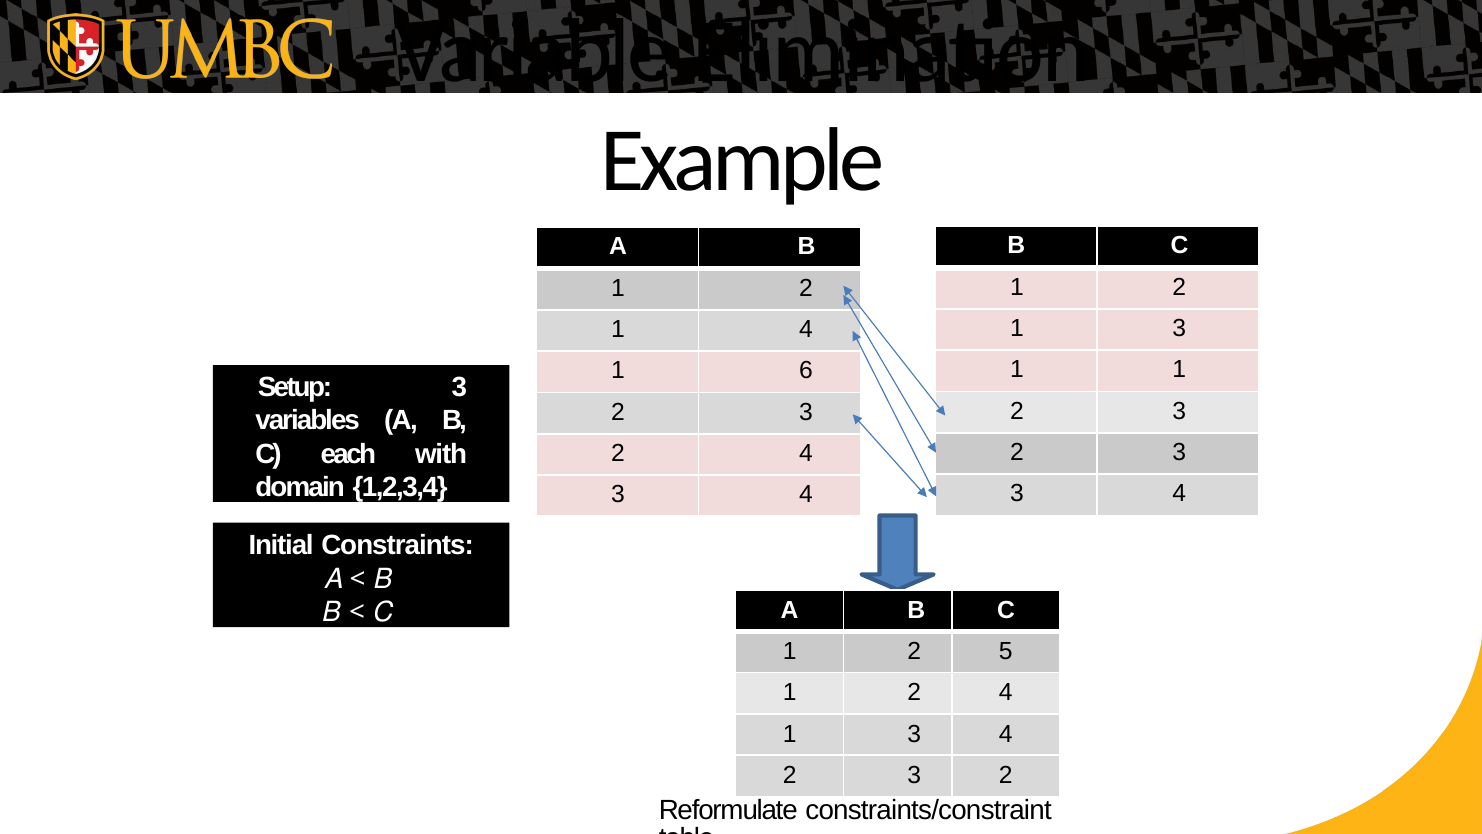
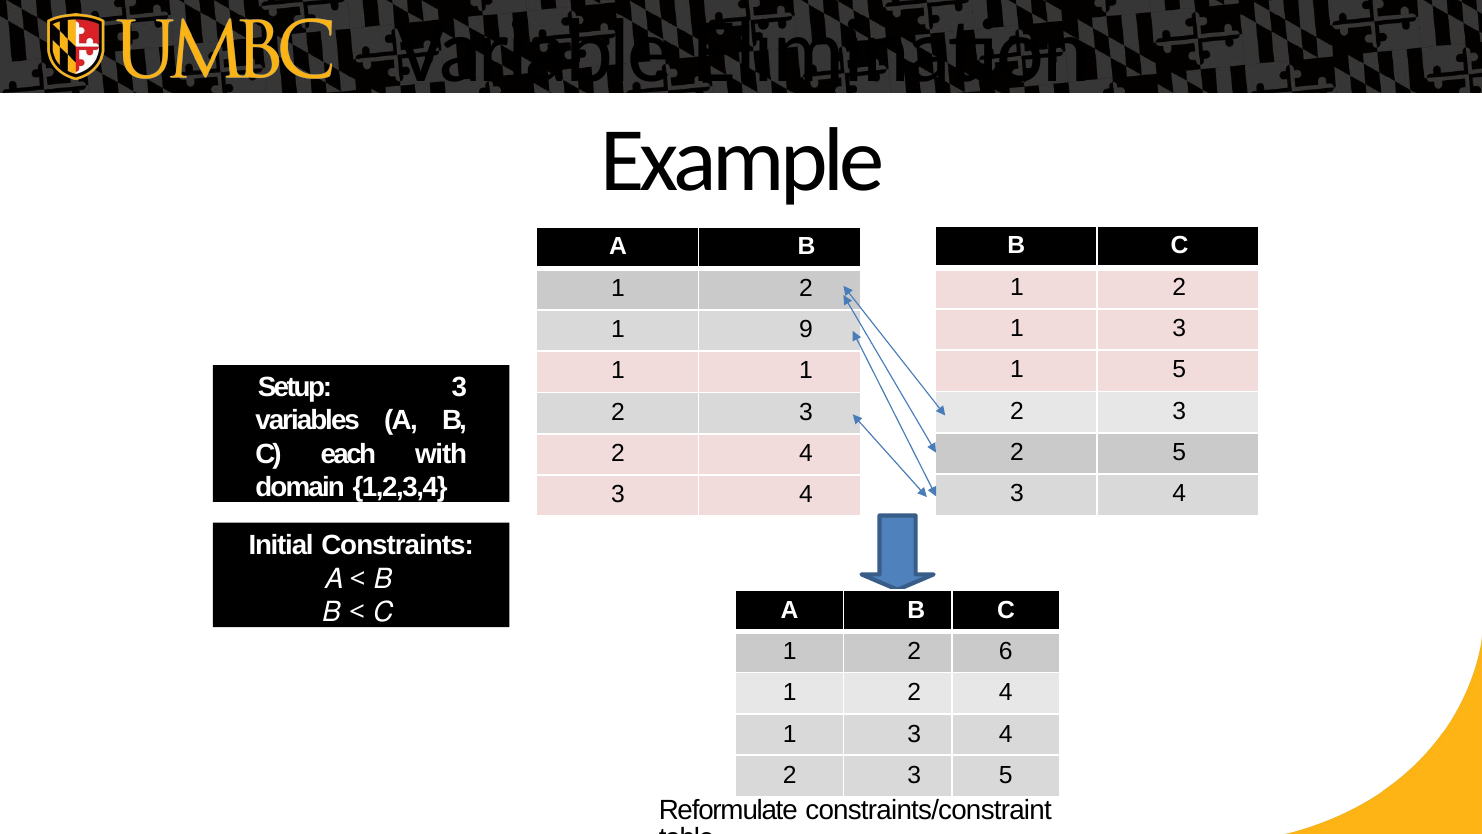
1 4: 4 -> 9
1 1: 1 -> 5
1 6: 6 -> 1
3 at (1179, 452): 3 -> 5
5: 5 -> 6
2 at (1006, 775): 2 -> 5
